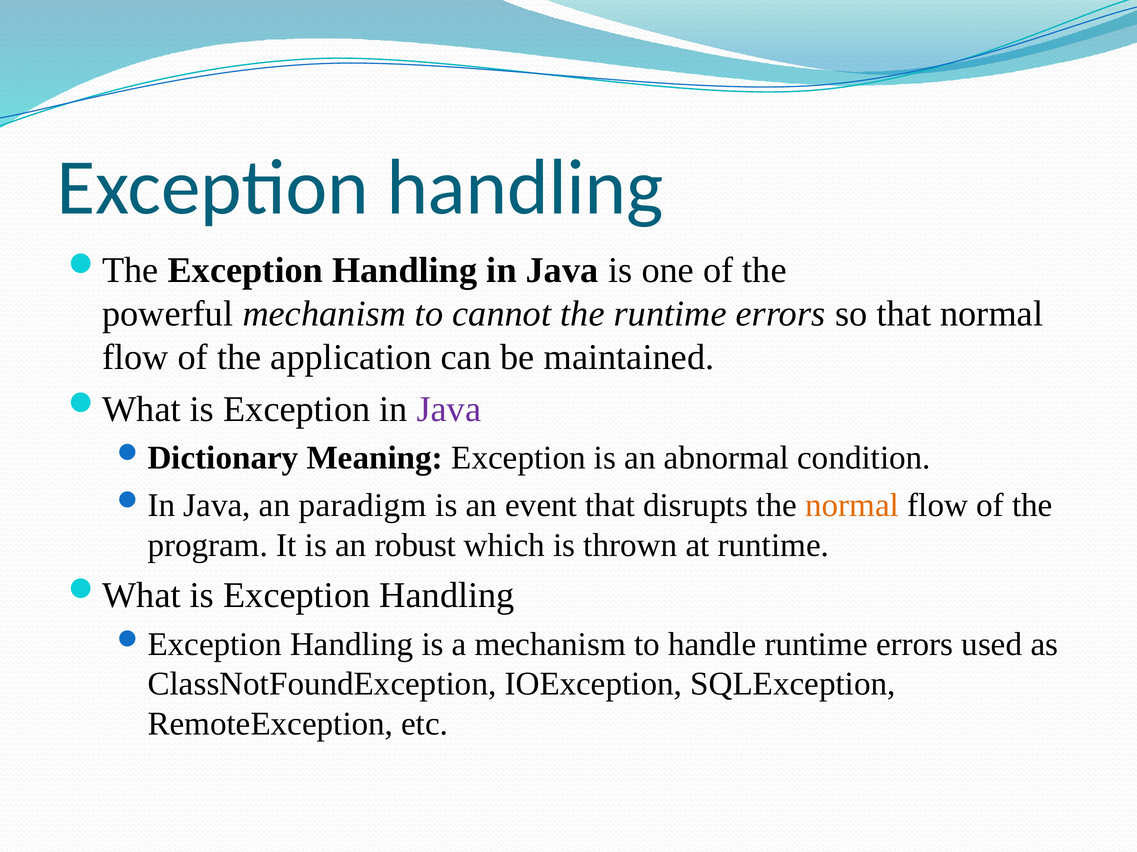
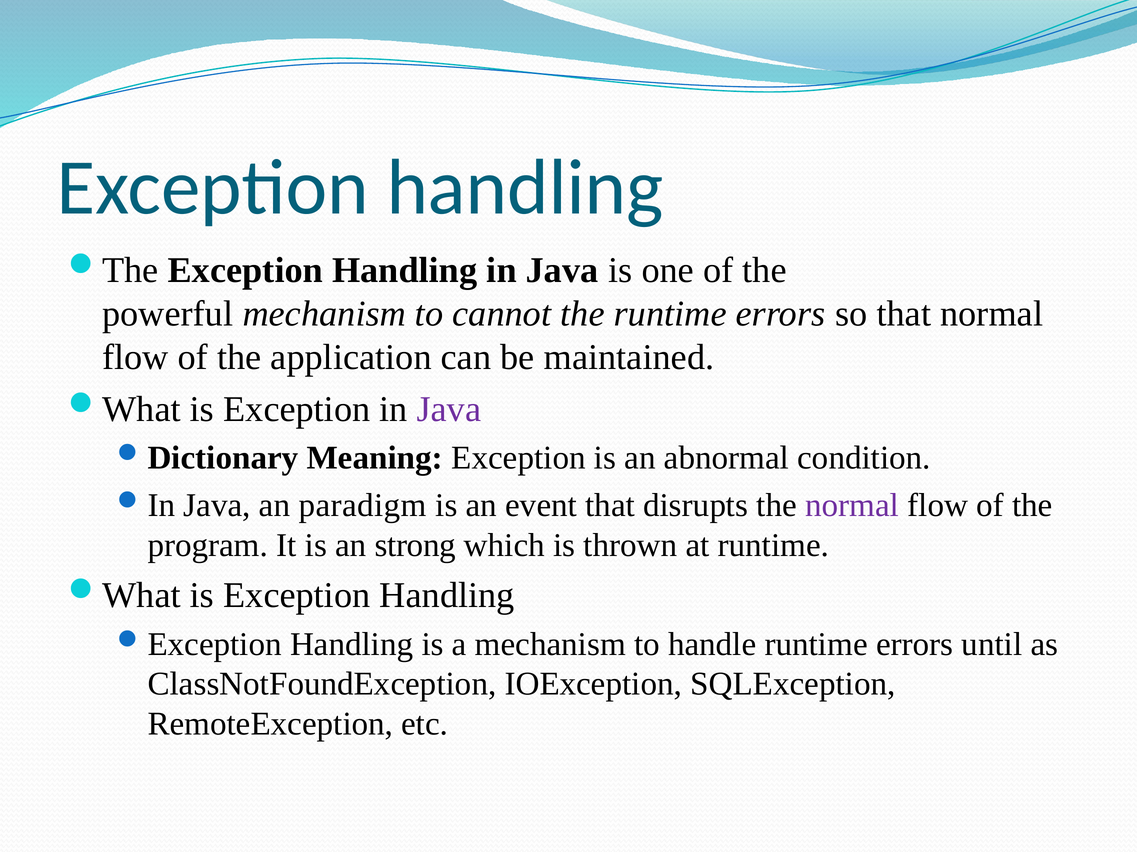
normal at (852, 506) colour: orange -> purple
robust: robust -> strong
used: used -> until
